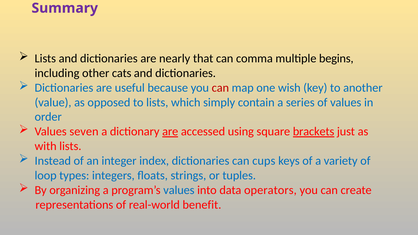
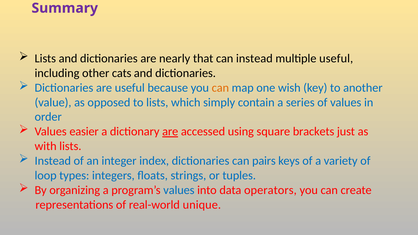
can comma: comma -> instead
multiple begins: begins -> useful
can at (220, 88) colour: red -> orange
seven: seven -> easier
brackets underline: present -> none
cups: cups -> pairs
benefit: benefit -> unique
